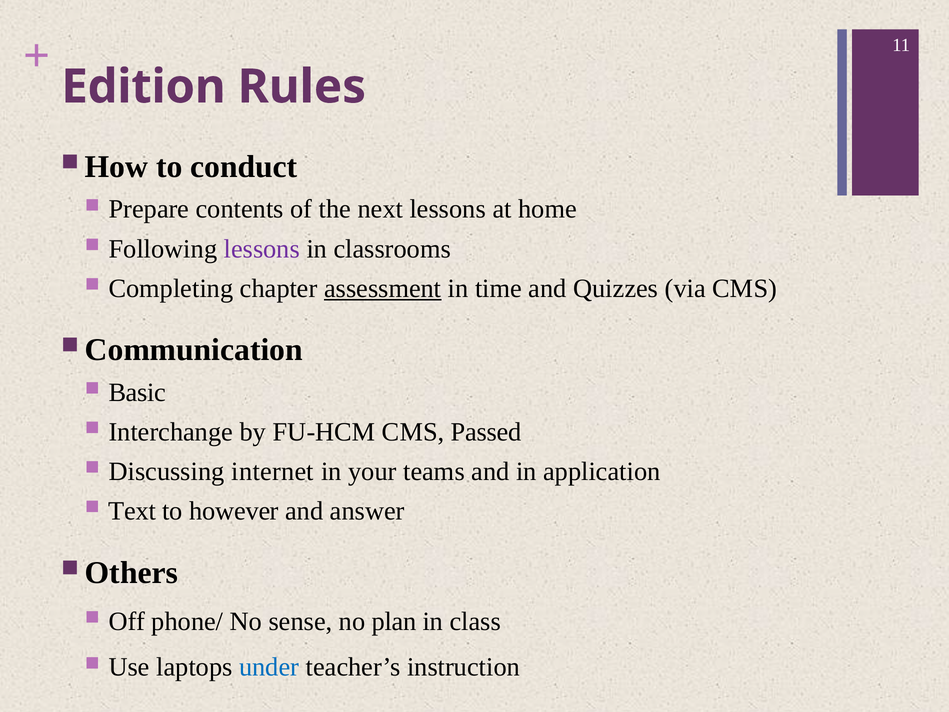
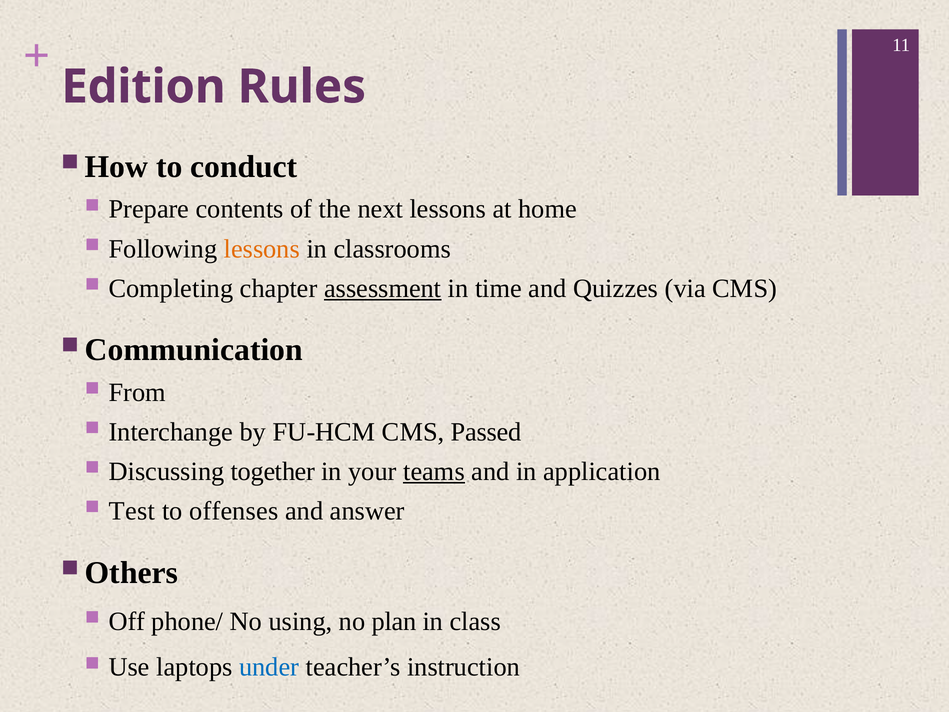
lessons at (262, 249) colour: purple -> orange
Basic: Basic -> From
internet: internet -> together
teams underline: none -> present
Text: Text -> Test
however: however -> offenses
sense: sense -> using
